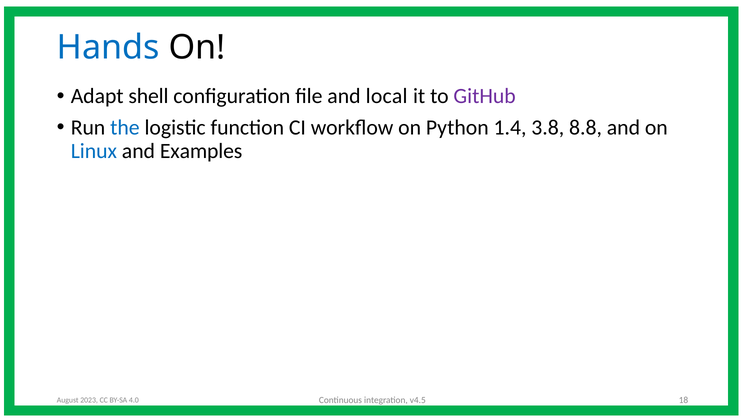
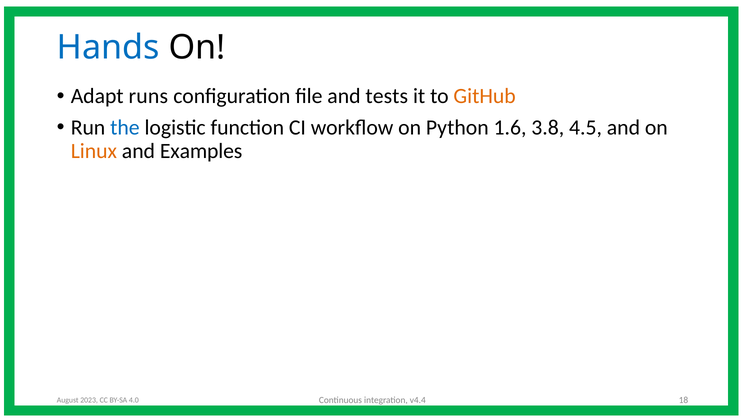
shell: shell -> runs
local: local -> tests
GitHub colour: purple -> orange
1.4: 1.4 -> 1.6
8.8: 8.8 -> 4.5
Linux colour: blue -> orange
v4.5: v4.5 -> v4.4
